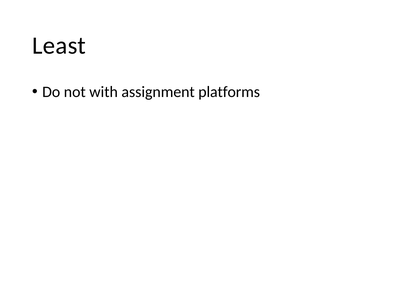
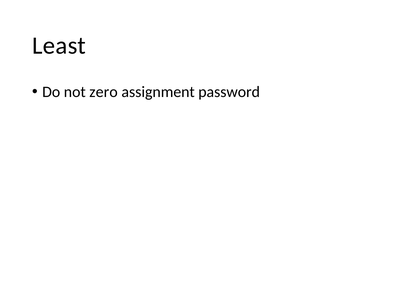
with: with -> zero
platforms: platforms -> password
